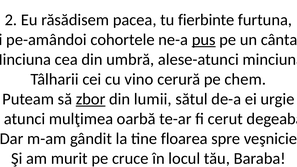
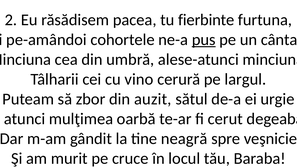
chem: chem -> largul
zbor underline: present -> none
lumii: lumii -> auzit
floarea: floarea -> neagră
